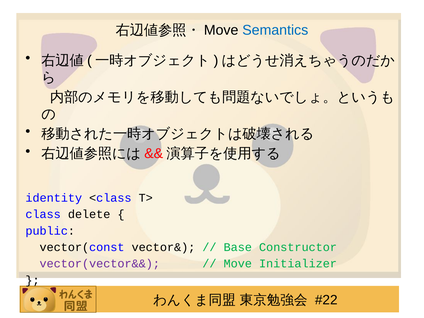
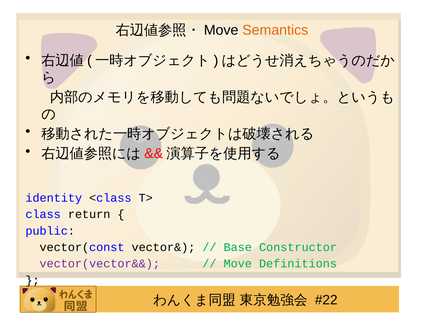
Semantics colour: blue -> orange
delete: delete -> return
Initializer: Initializer -> Definitions
